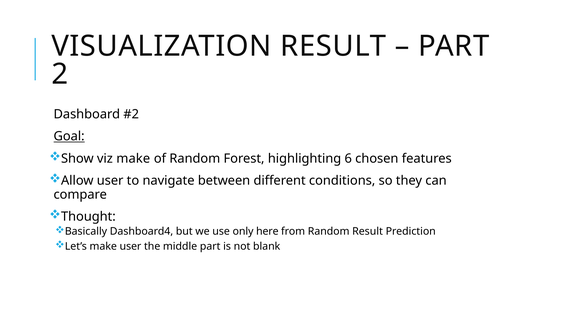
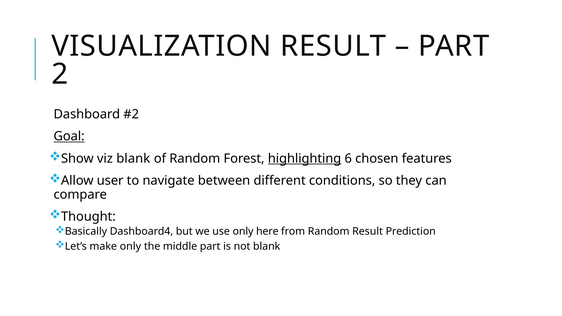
viz make: make -> blank
highlighting underline: none -> present
make user: user -> only
